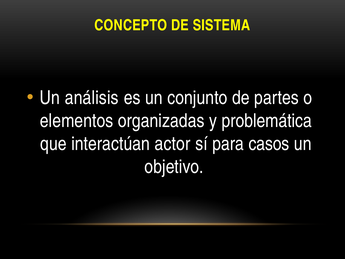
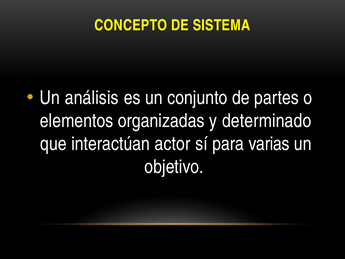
problemática: problemática -> determinado
casos: casos -> varias
